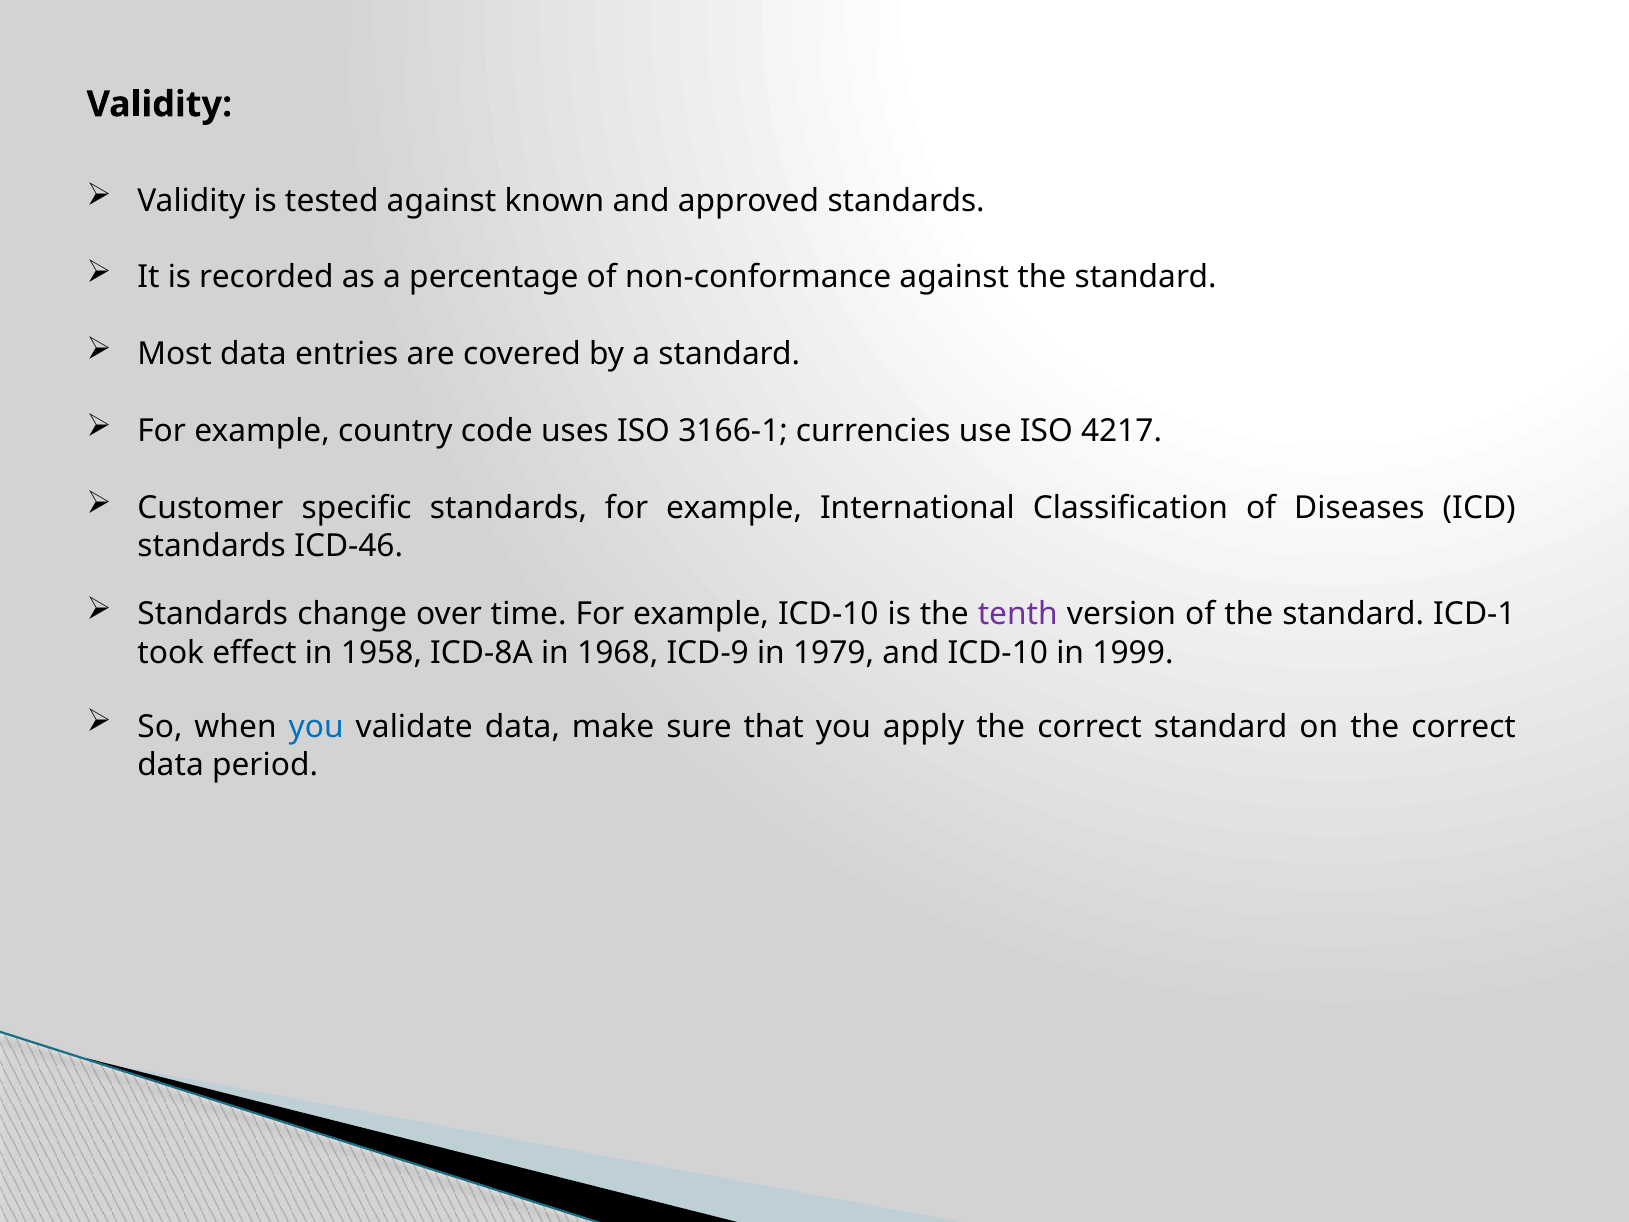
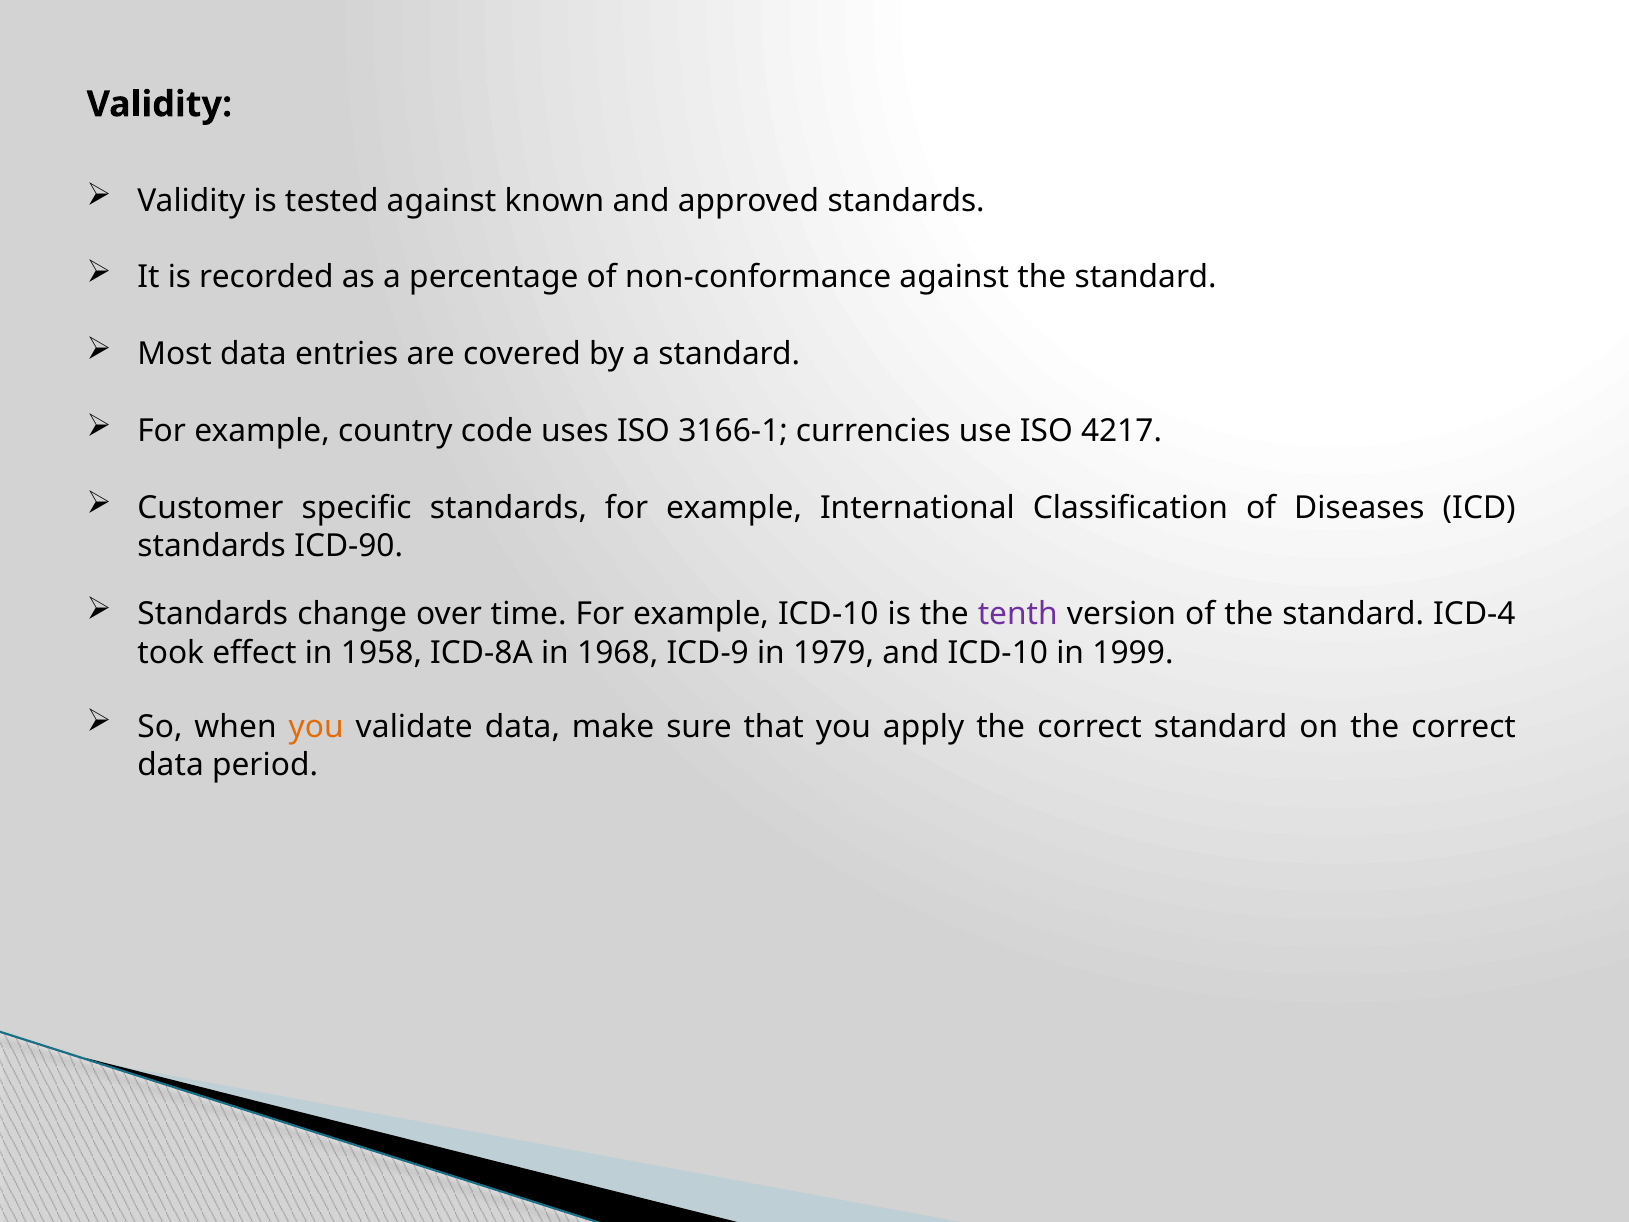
ICD-46: ICD-46 -> ICD-90
ICD-1: ICD-1 -> ICD-4
you at (316, 726) colour: blue -> orange
